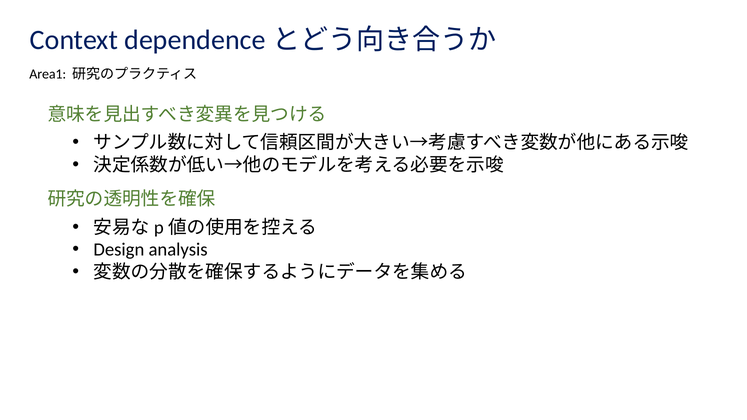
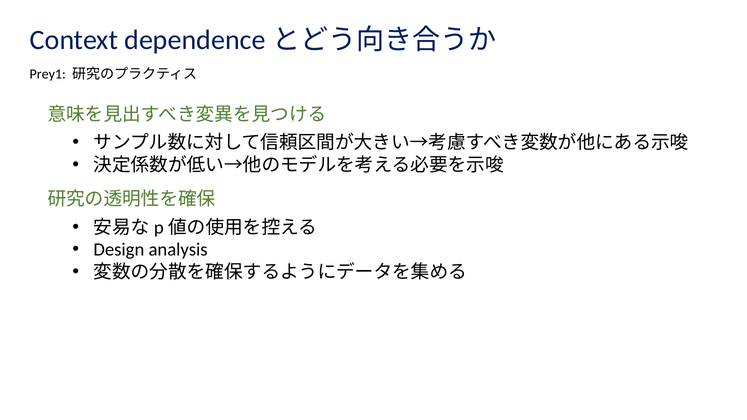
Area1: Area1 -> Prey1
